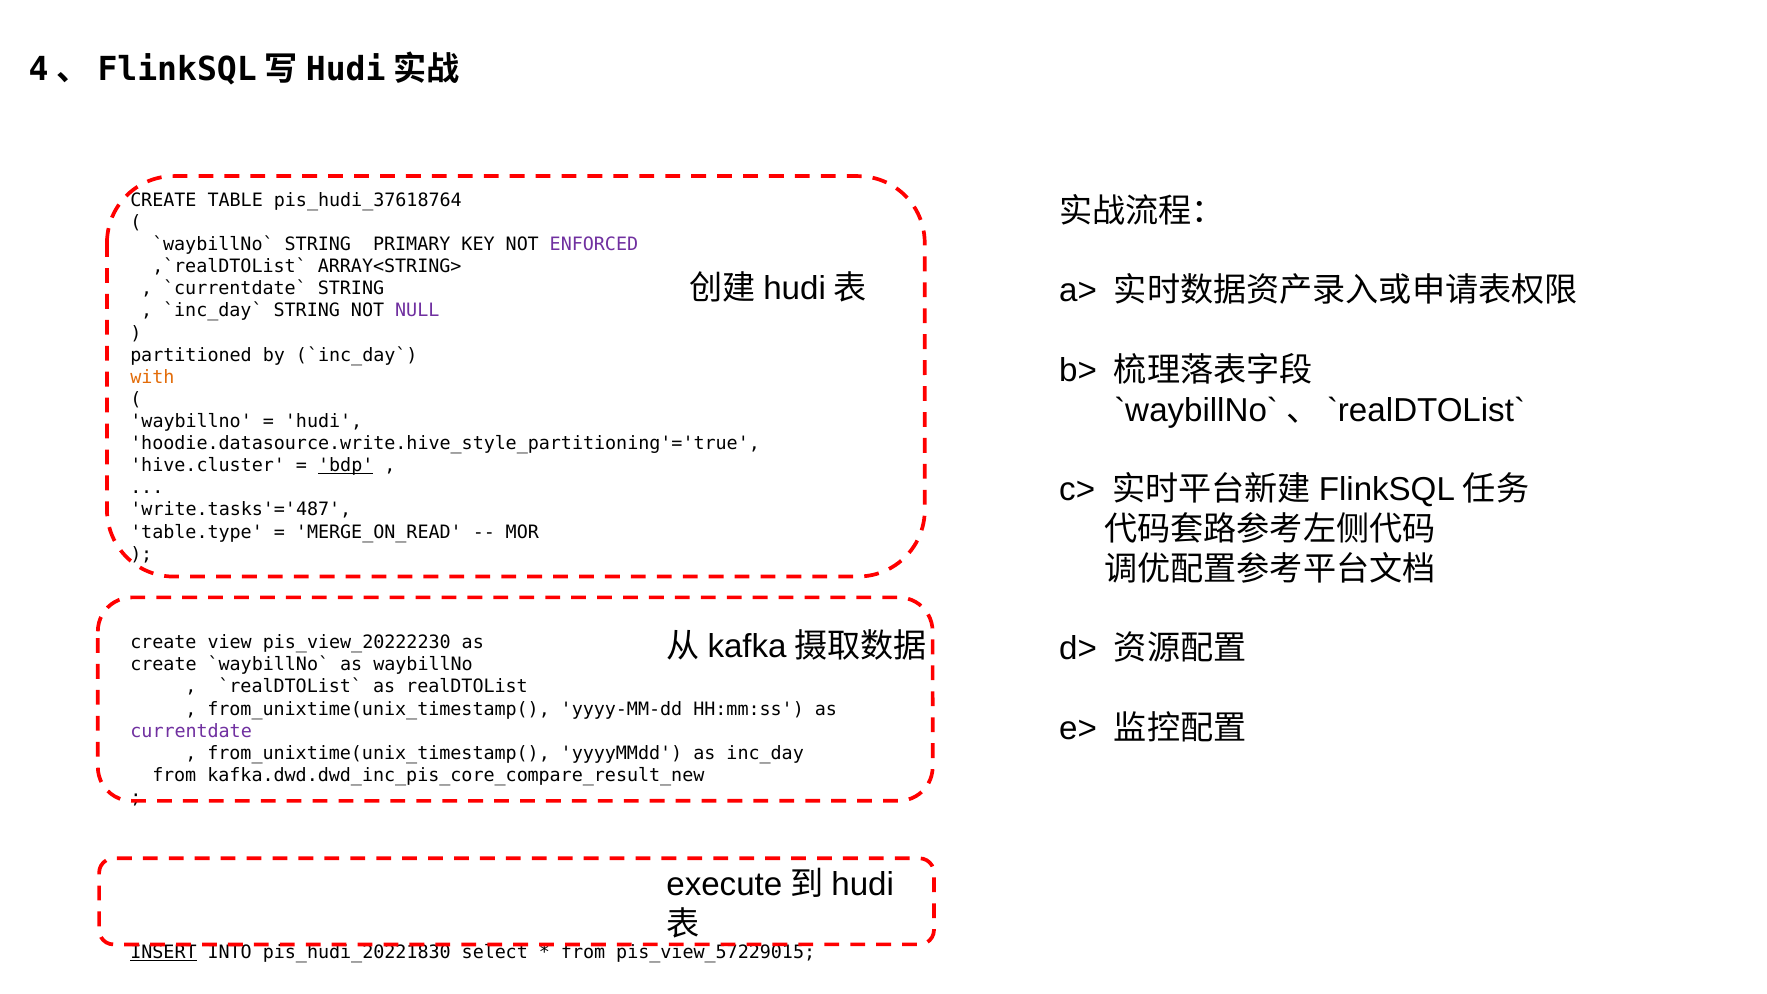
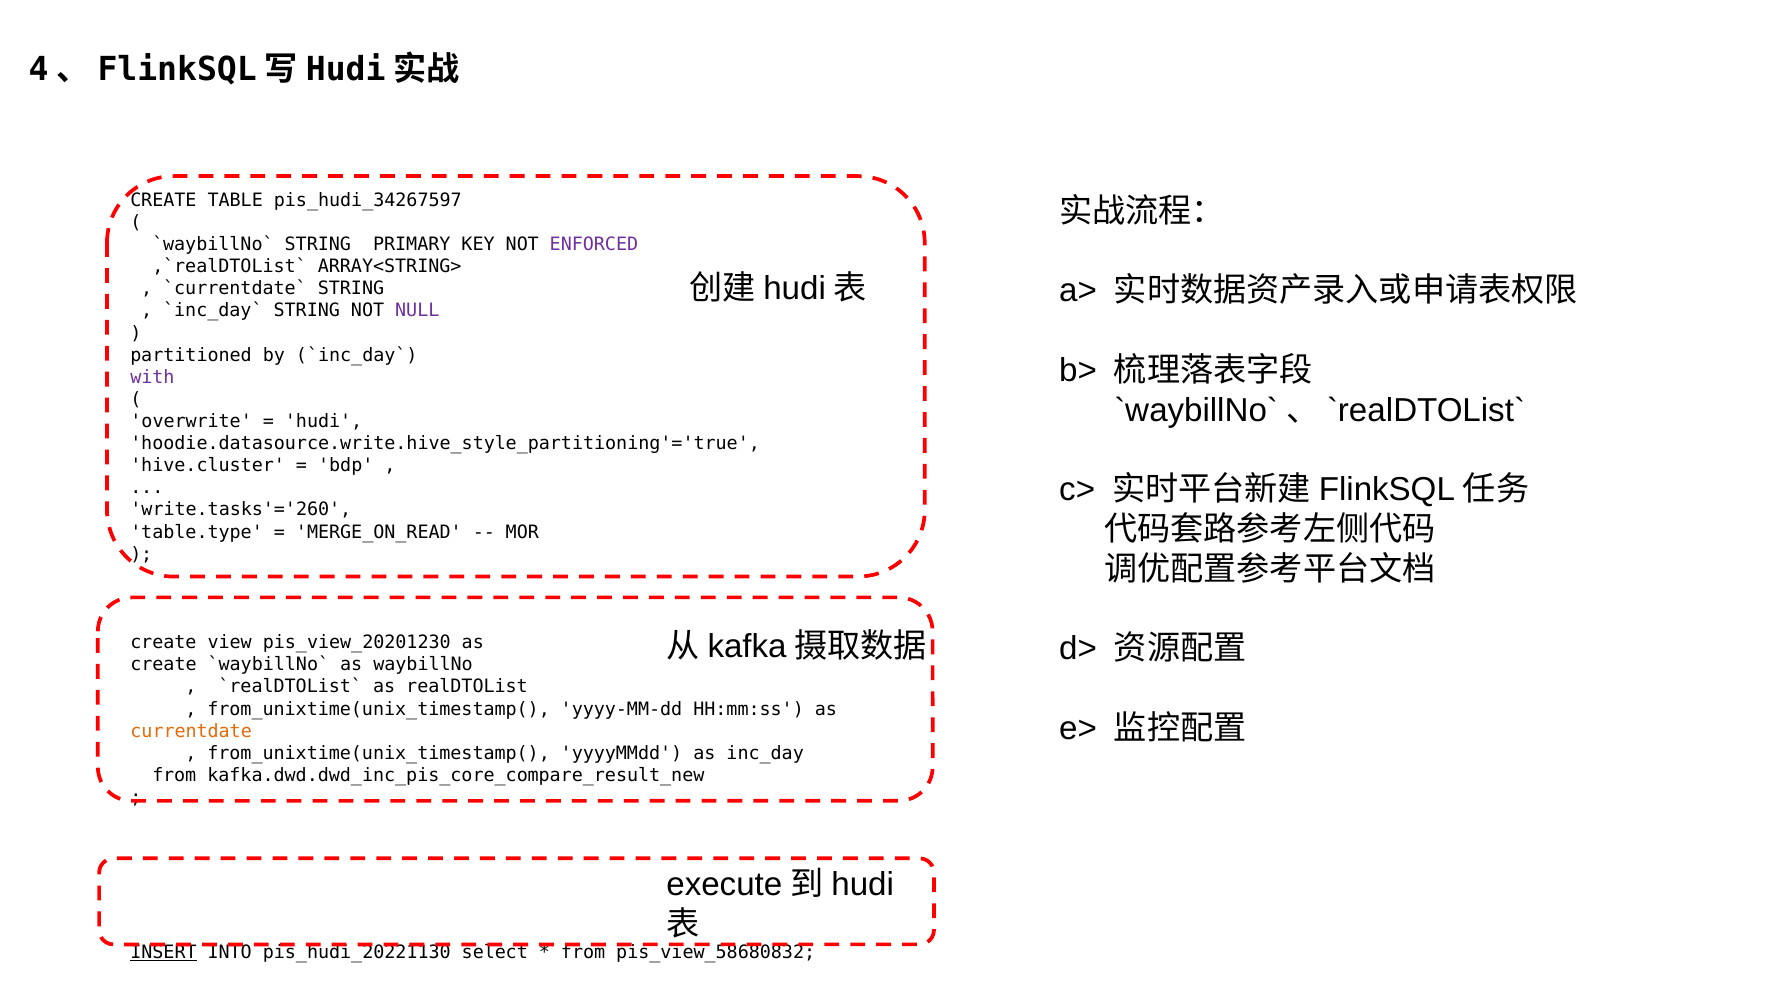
pis_hudi_37618764: pis_hudi_37618764 -> pis_hudi_34267597
with colour: orange -> purple
waybillno at (191, 421): waybillno -> overwrite
bdp underline: present -> none
write.tasks'='487: write.tasks'='487 -> write.tasks'='260
pis_view_20222230: pis_view_20222230 -> pis_view_20201230
currentdate colour: purple -> orange
pis_hudi_20221830: pis_hudi_20221830 -> pis_hudi_20221130
pis_view_57229015: pis_view_57229015 -> pis_view_58680832
